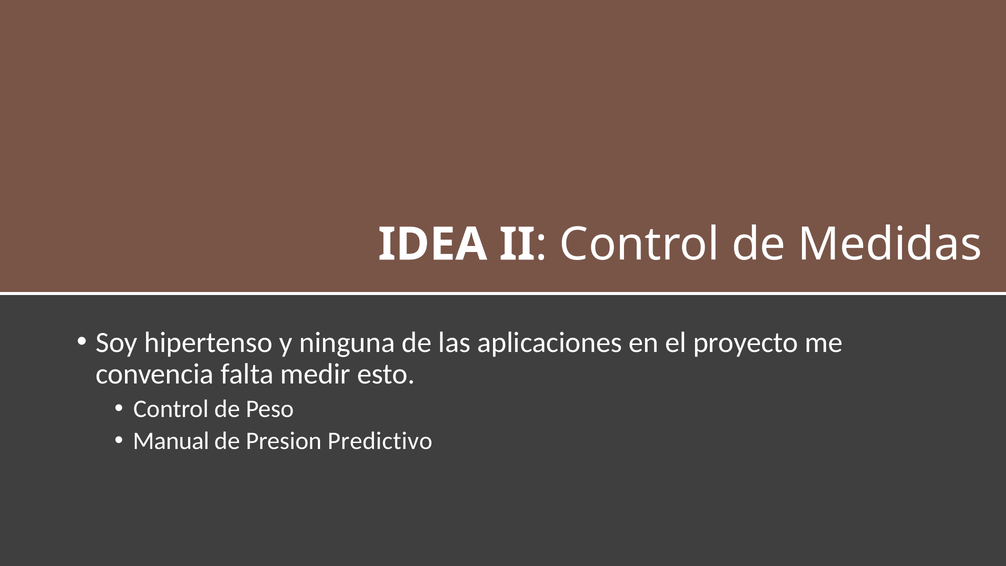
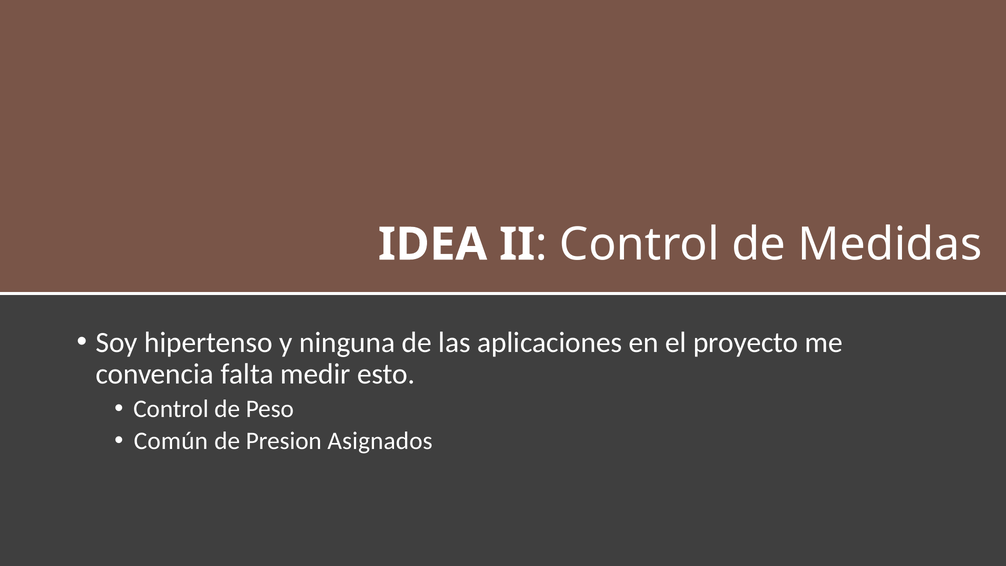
Manual: Manual -> Común
Predictivo: Predictivo -> Asignados
